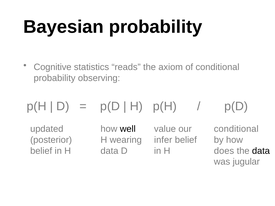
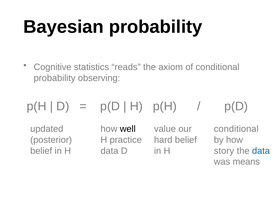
wearing: wearing -> practice
infer: infer -> hard
does: does -> story
data at (261, 151) colour: black -> blue
jugular: jugular -> means
